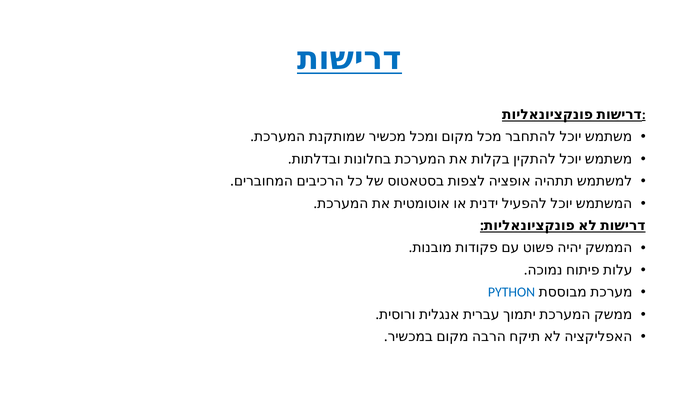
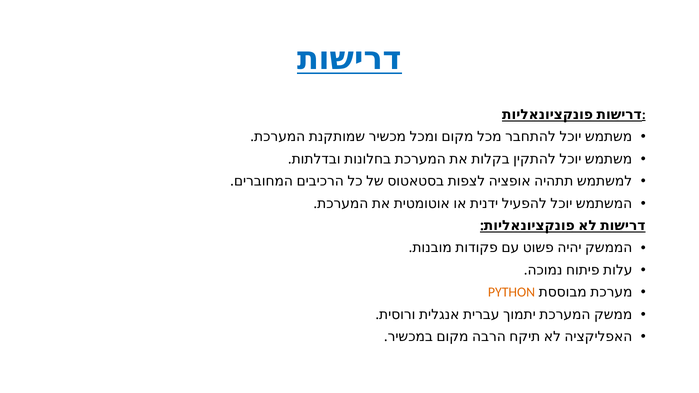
PYTHON colour: blue -> orange
